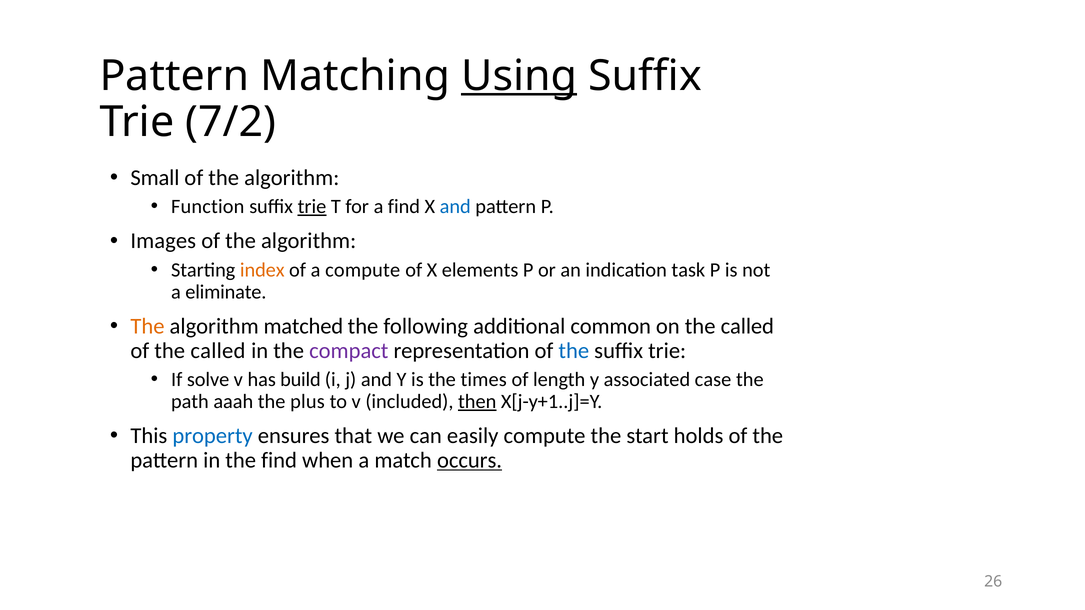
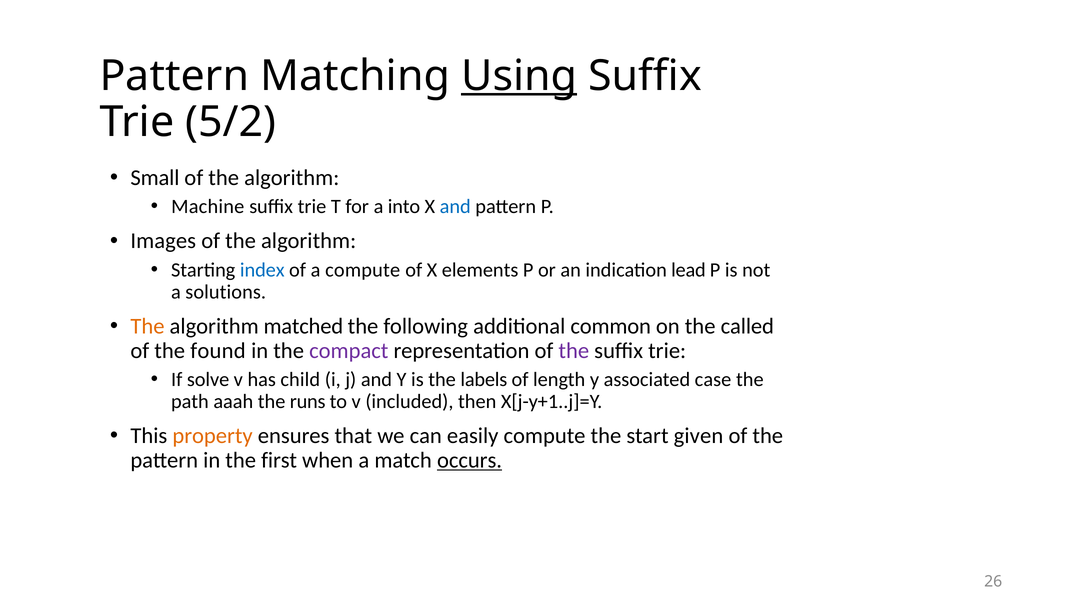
7/2: 7/2 -> 5/2
Function: Function -> Machine
trie at (312, 207) underline: present -> none
a find: find -> into
index colour: orange -> blue
task: task -> lead
eliminate: eliminate -> solutions
of the called: called -> found
the at (574, 351) colour: blue -> purple
build: build -> child
times: times -> labels
plus: plus -> runs
then underline: present -> none
property colour: blue -> orange
holds: holds -> given
the find: find -> first
